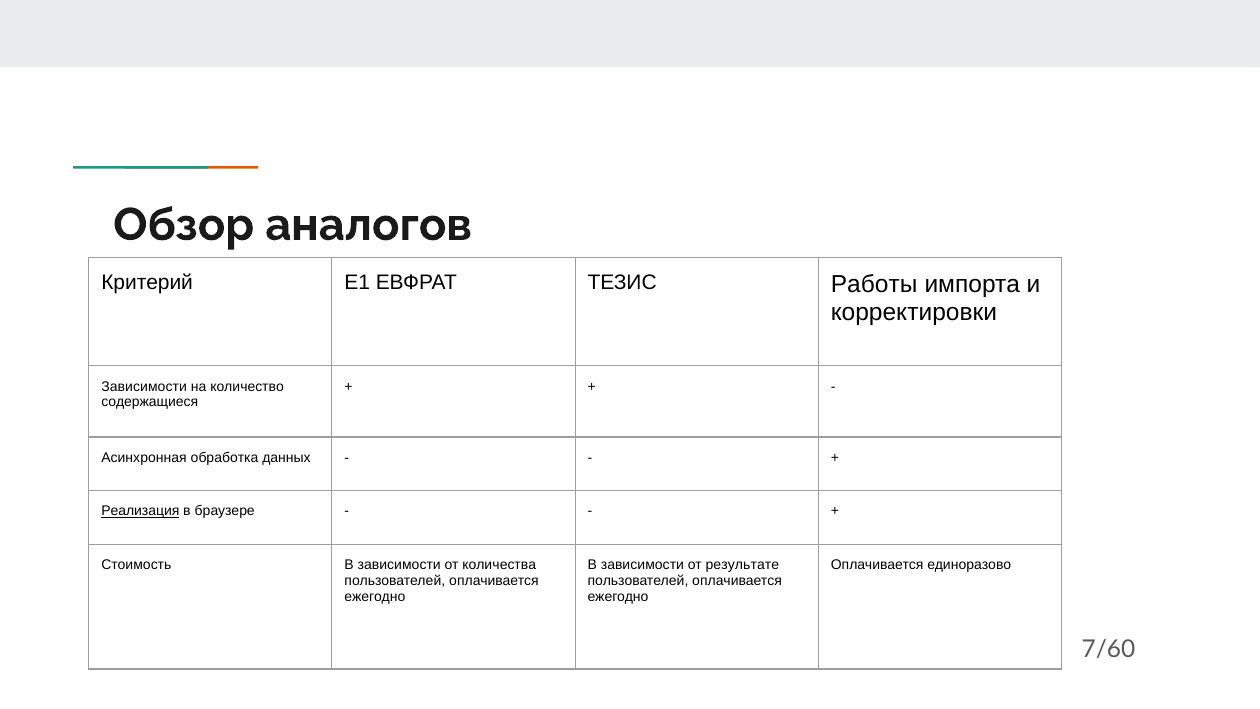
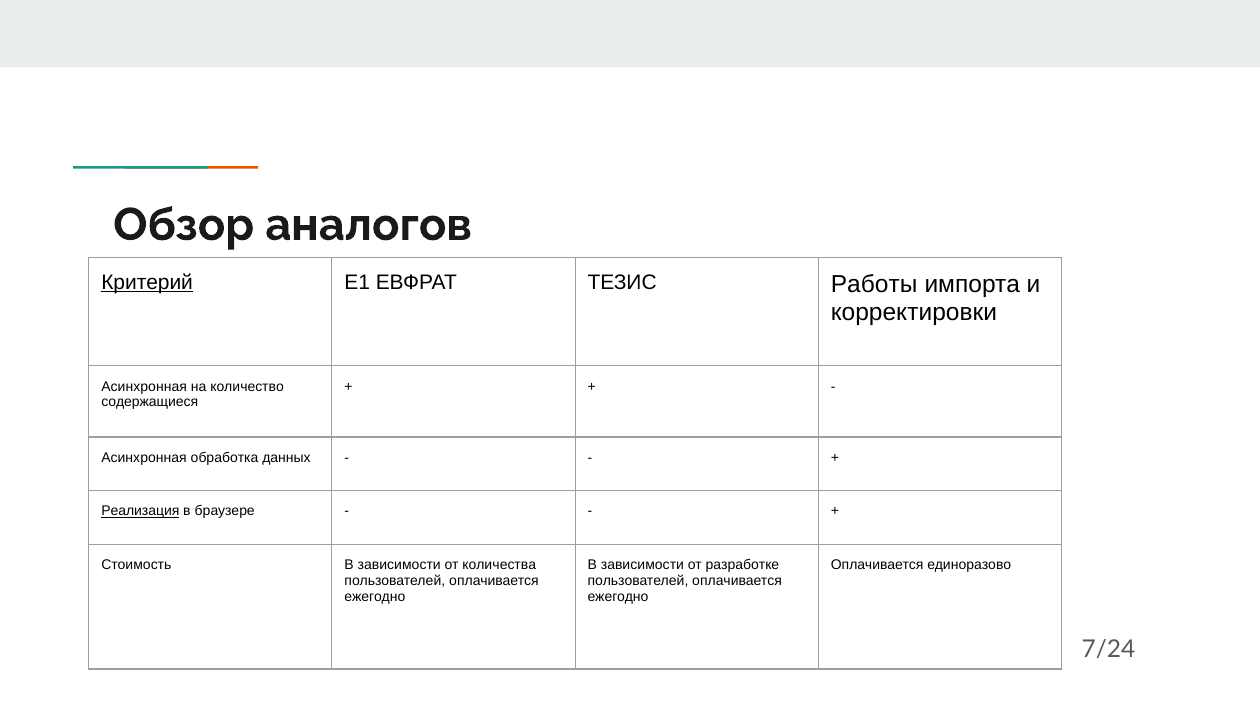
Критерий underline: none -> present
Зависимости at (144, 386): Зависимости -> Асинхронная
результате: результате -> разработке
7/60: 7/60 -> 7/24
